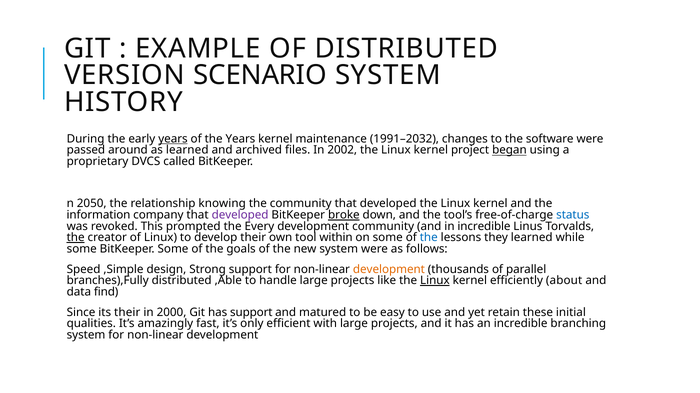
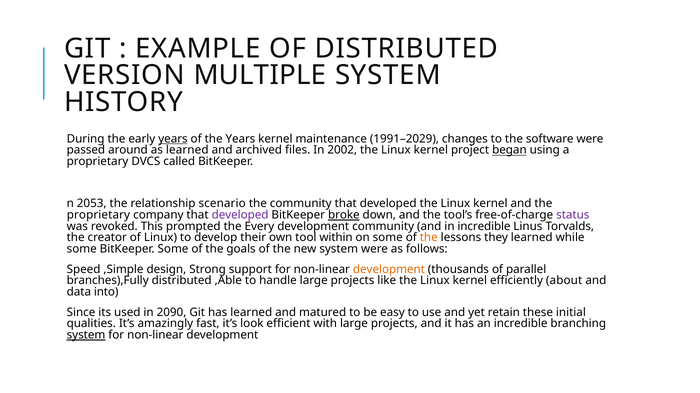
SCENARIO: SCENARIO -> MULTIPLE
1991–2032: 1991–2032 -> 1991–2029
2050: 2050 -> 2053
knowing: knowing -> scenario
information at (99, 215): information -> proprietary
status colour: blue -> purple
the at (76, 238) underline: present -> none
the at (429, 238) colour: blue -> orange
Linux at (435, 281) underline: present -> none
find: find -> into
its their: their -> used
2000: 2000 -> 2090
has support: support -> learned
only: only -> look
system at (86, 336) underline: none -> present
